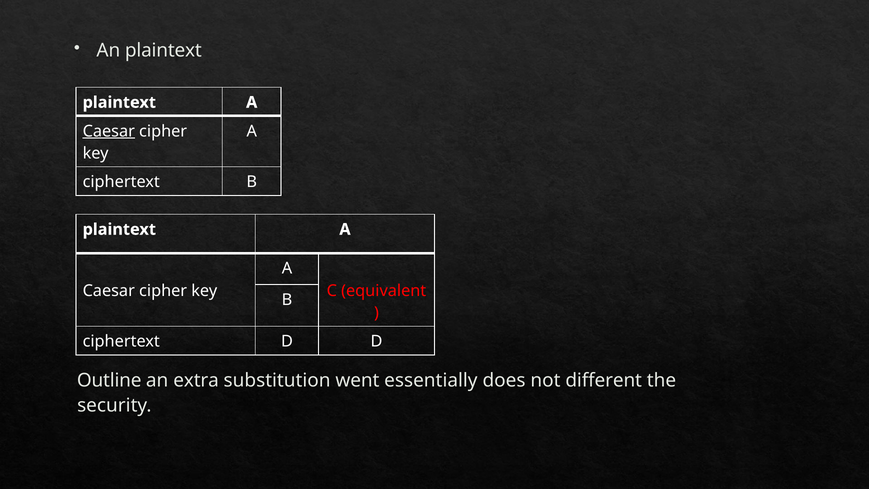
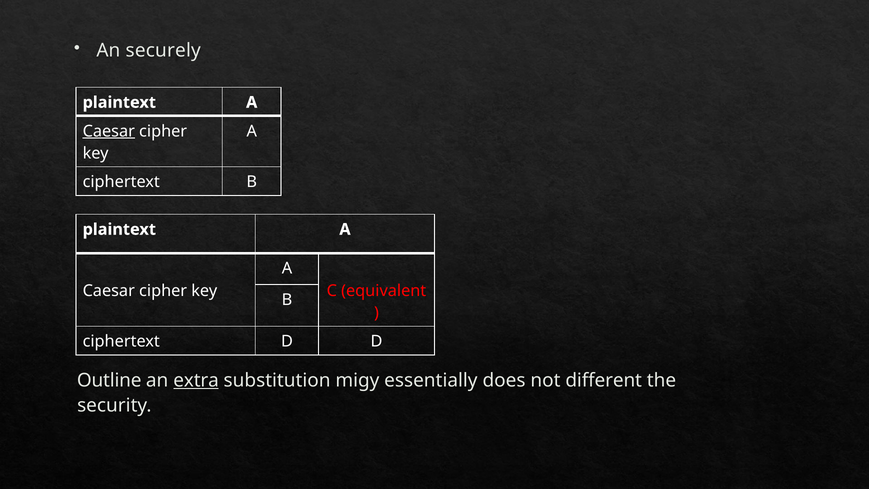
An plaintext: plaintext -> securely
extra underline: none -> present
went: went -> migy
